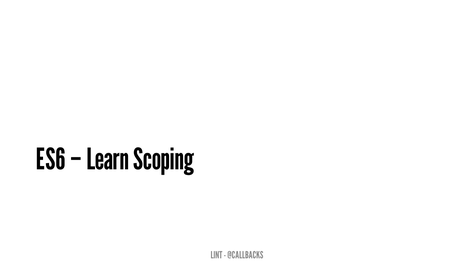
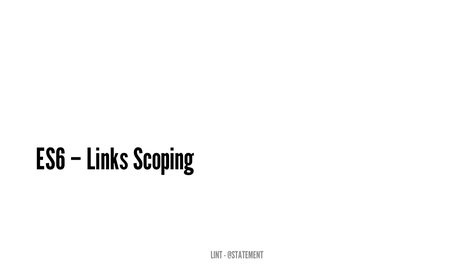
Learn: Learn -> Links
@CALLBACKS: @CALLBACKS -> @STATEMENT
